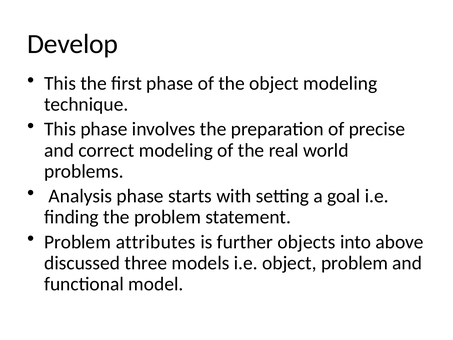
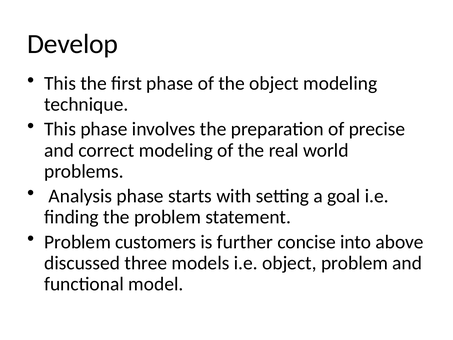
attributes: attributes -> customers
objects: objects -> concise
